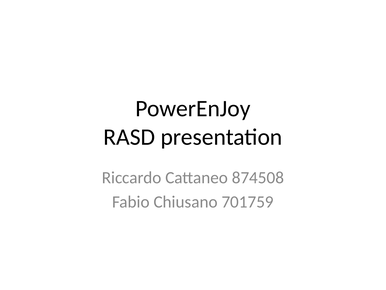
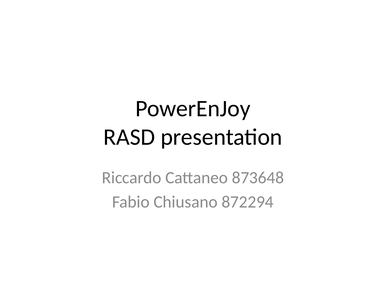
874508: 874508 -> 873648
701759: 701759 -> 872294
